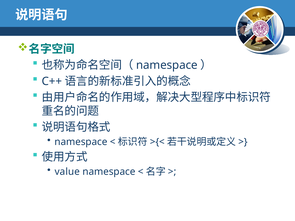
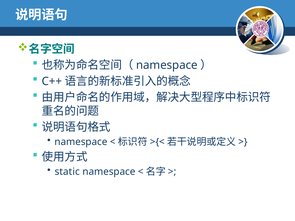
value: value -> static
